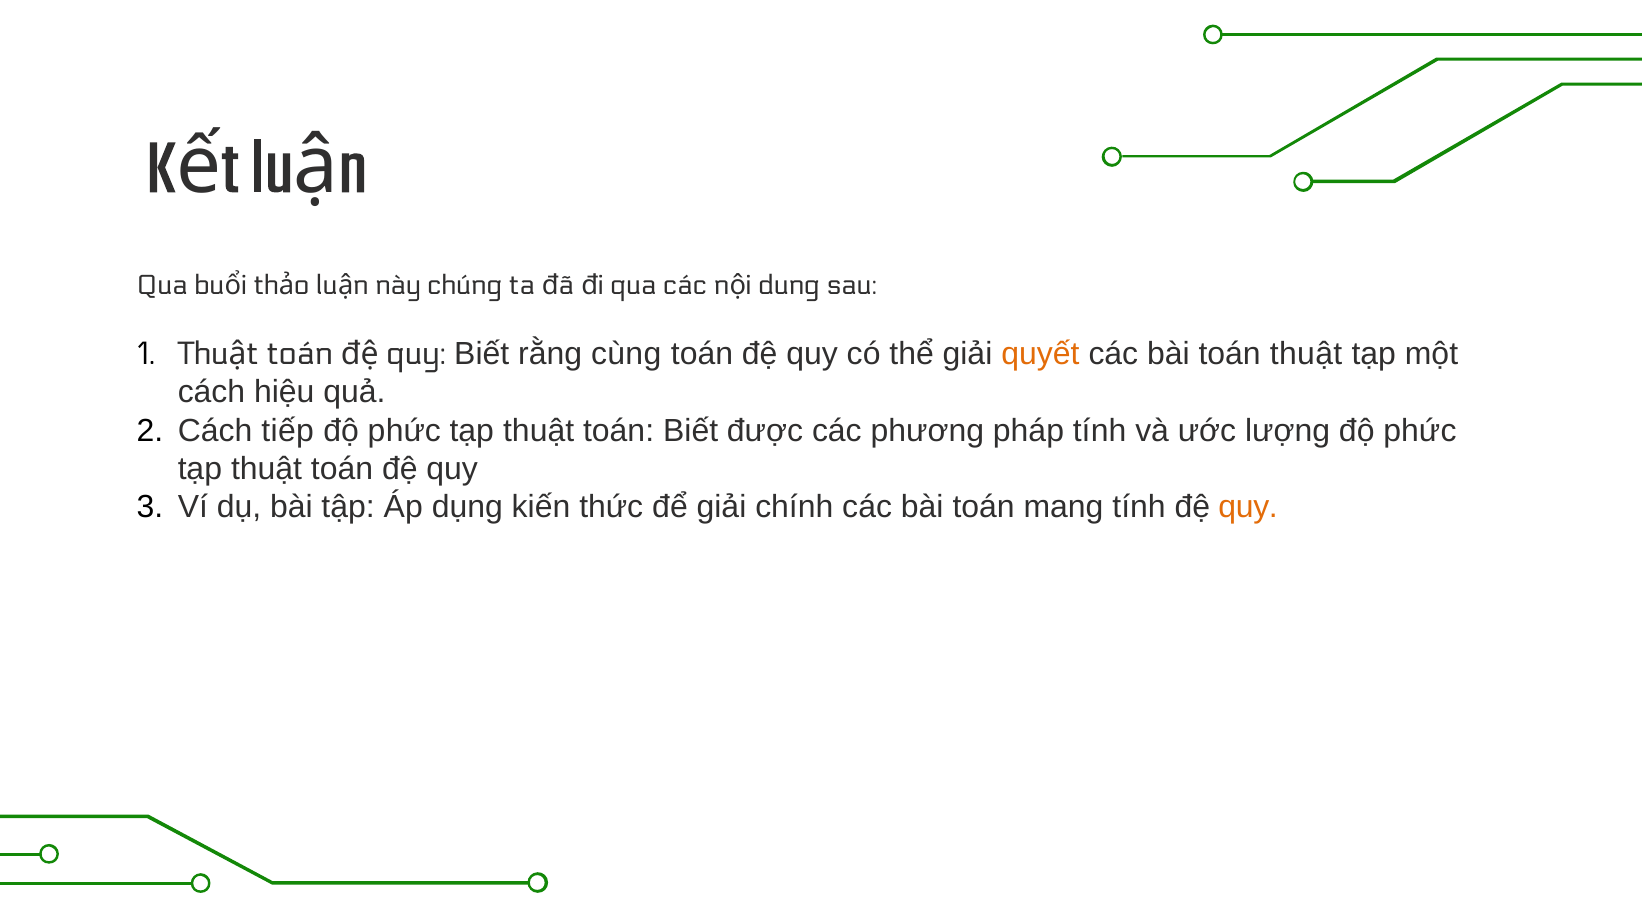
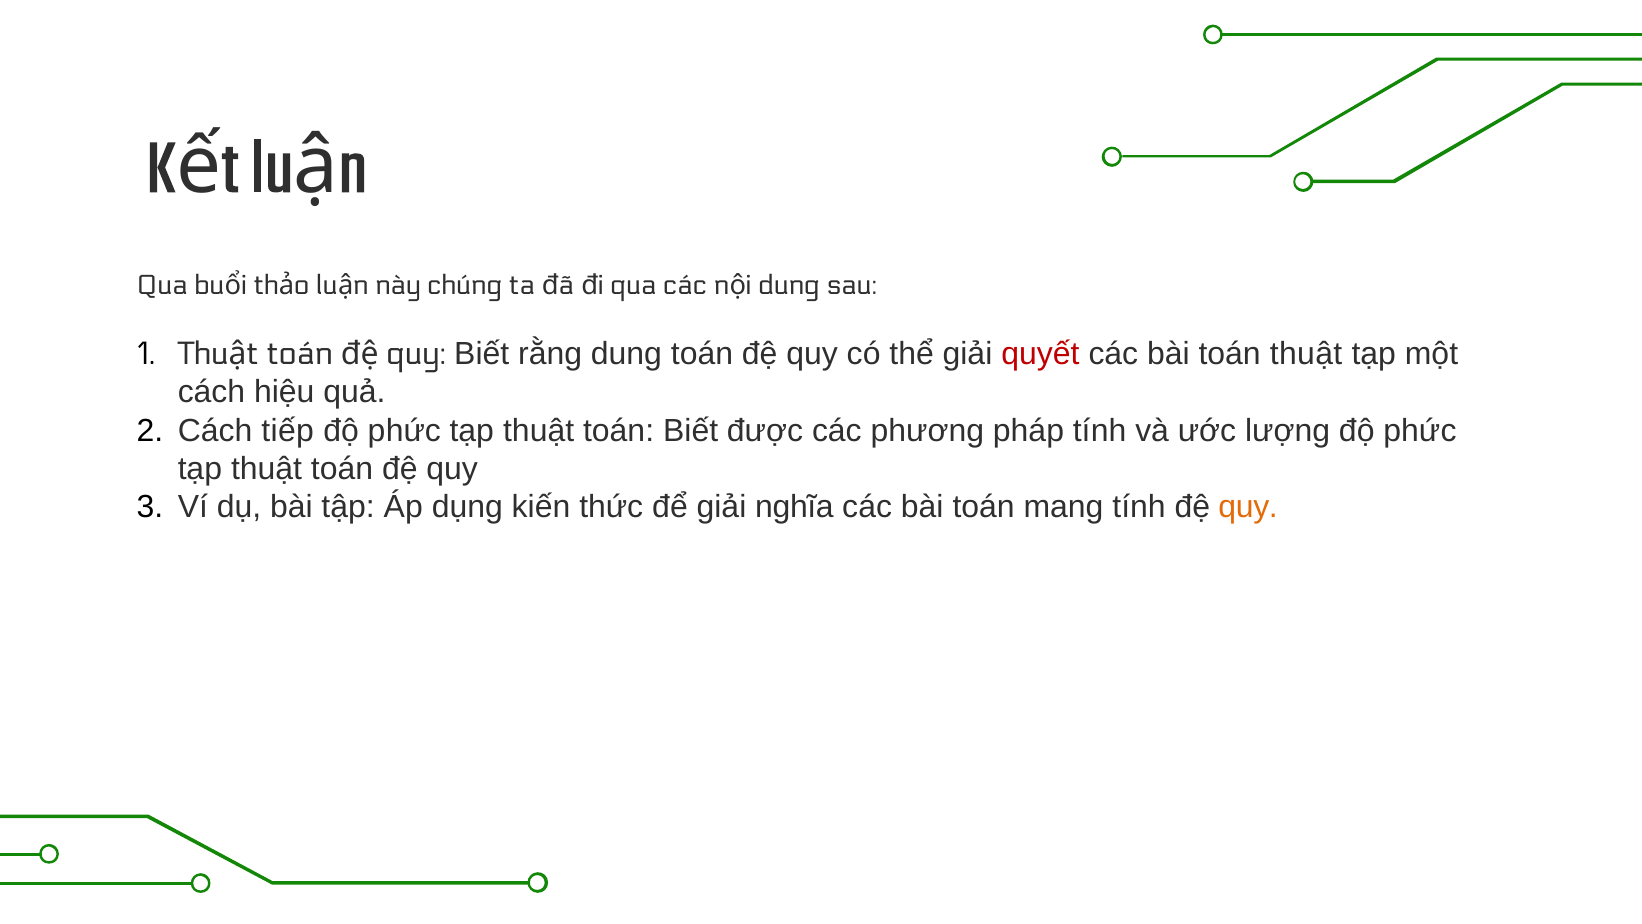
rằng cùng: cùng -> dung
quyết colour: orange -> red
chính: chính -> nghĩa
